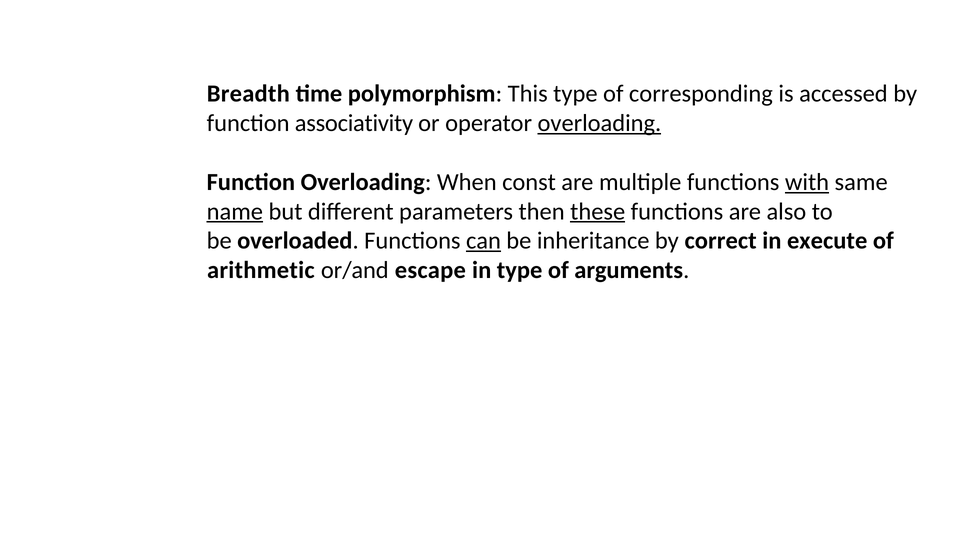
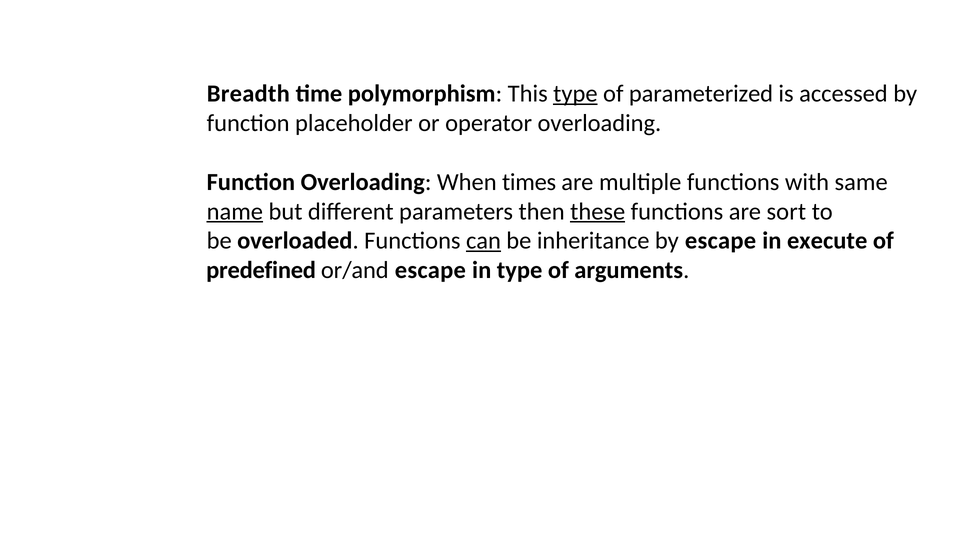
type at (575, 94) underline: none -> present
corresponding: corresponding -> parameterized
associativity: associativity -> placeholder
overloading at (599, 123) underline: present -> none
const: const -> times
with underline: present -> none
also: also -> sort
by correct: correct -> escape
arithmetic: arithmetic -> predefined
